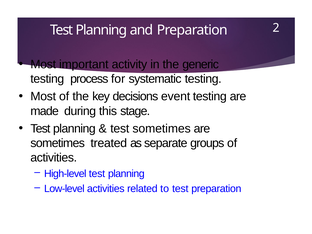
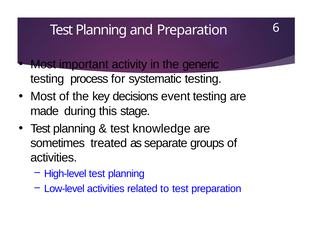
2: 2 -> 6
test sometimes: sometimes -> knowledge
